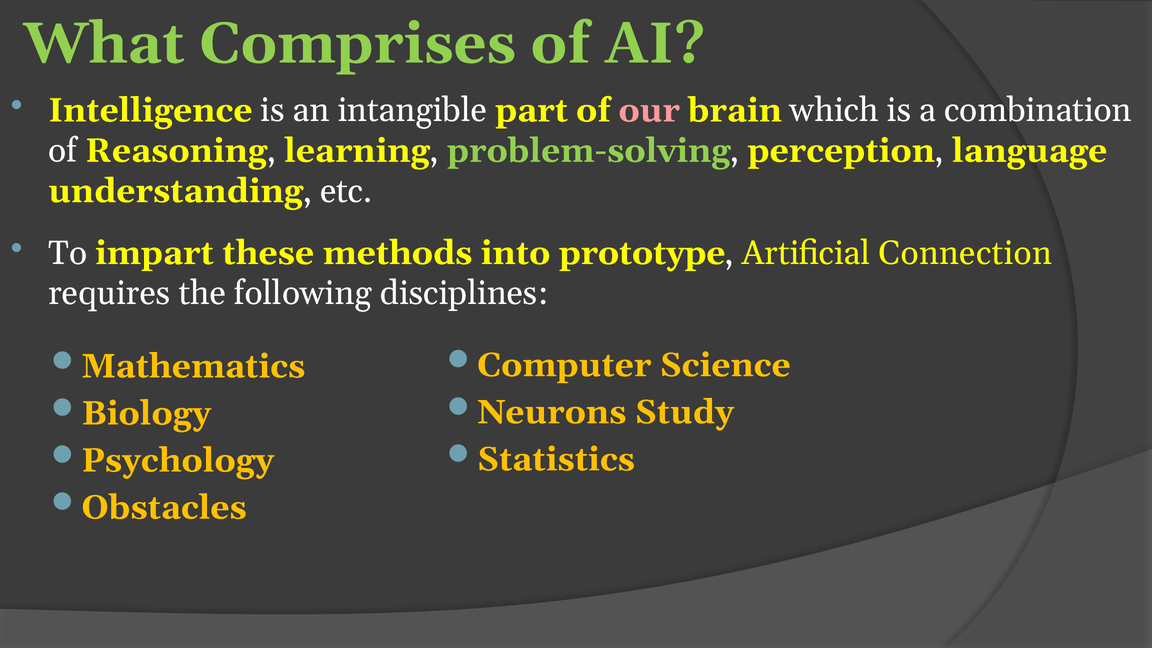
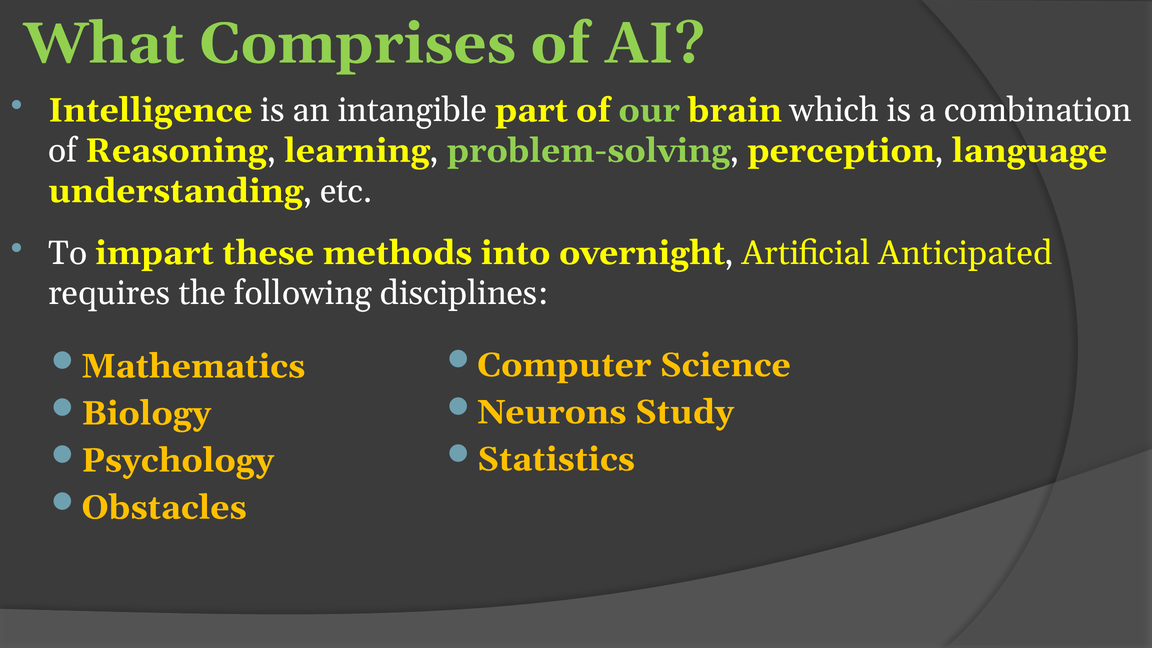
our colour: pink -> light green
prototype: prototype -> overnight
Connection: Connection -> Anticipated
